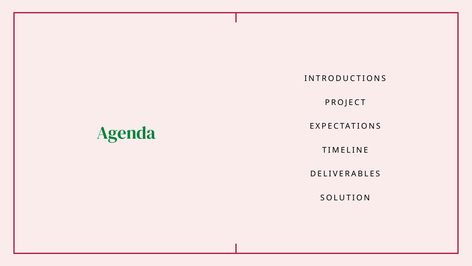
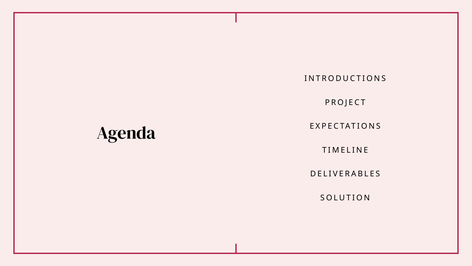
Agenda colour: green -> black
